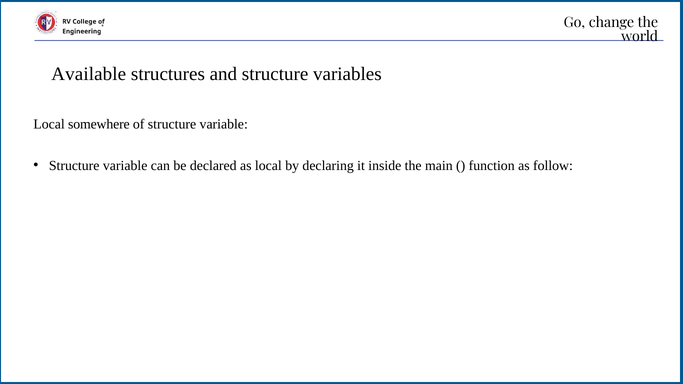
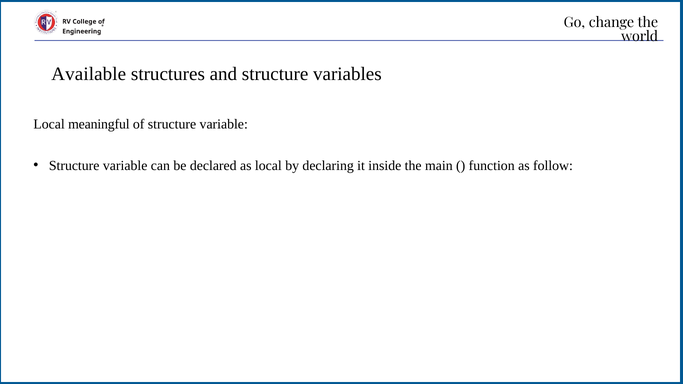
somewhere: somewhere -> meaningful
